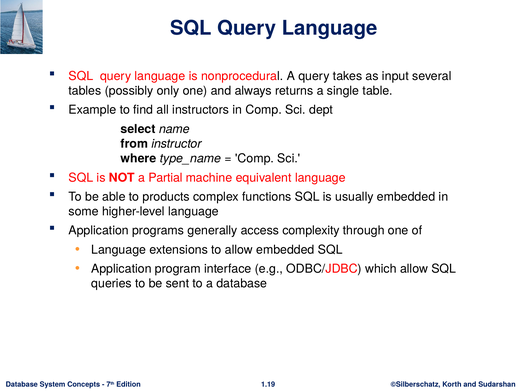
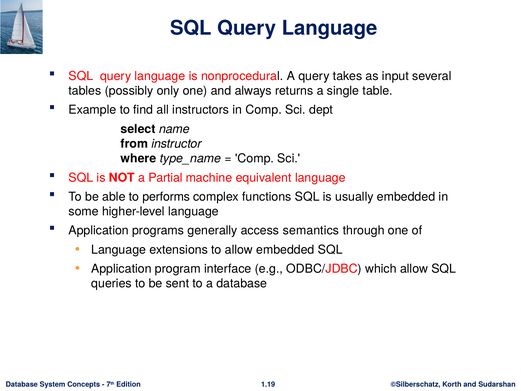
products: products -> performs
complexity: complexity -> semantics
